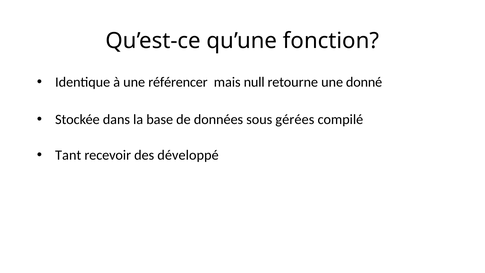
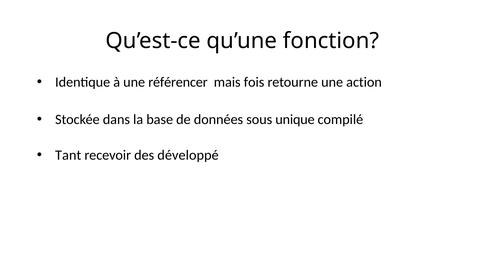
null: null -> fois
donné: donné -> action
gérées: gérées -> unique
